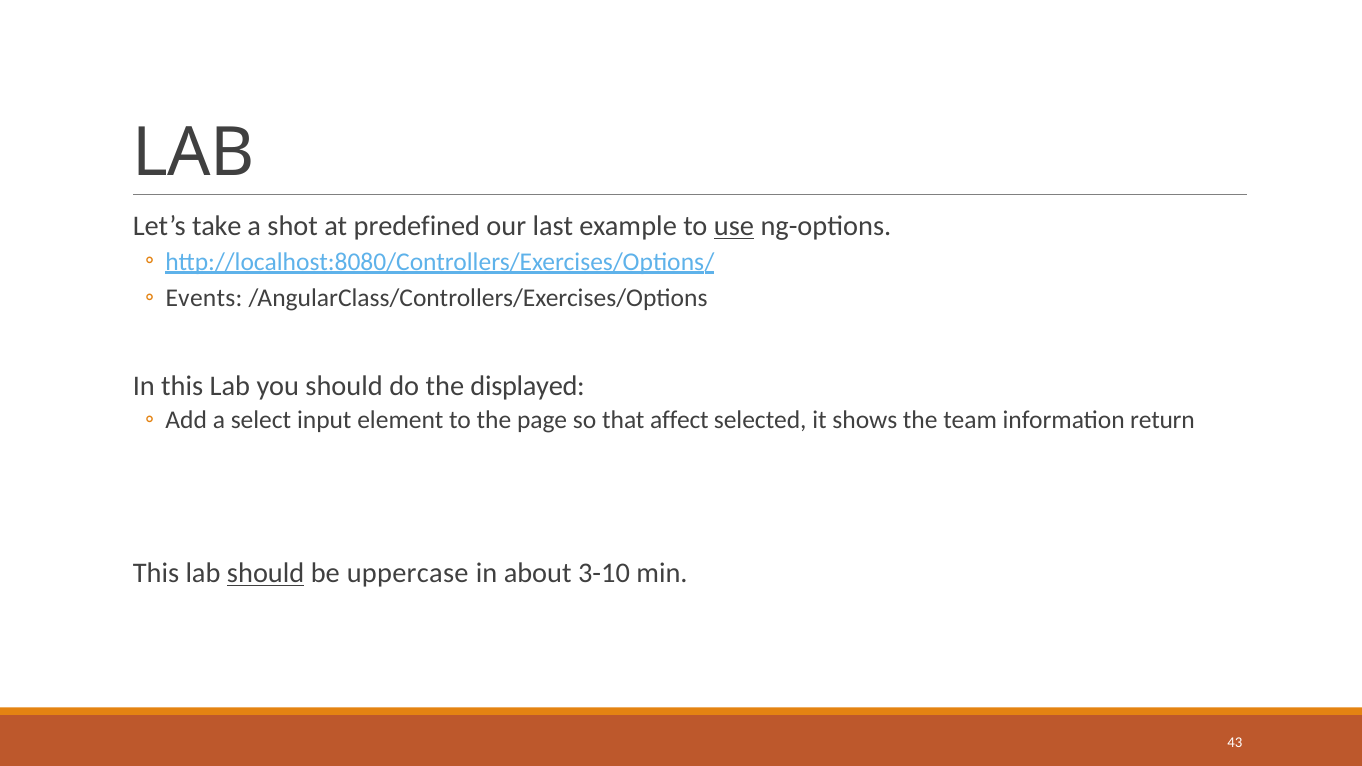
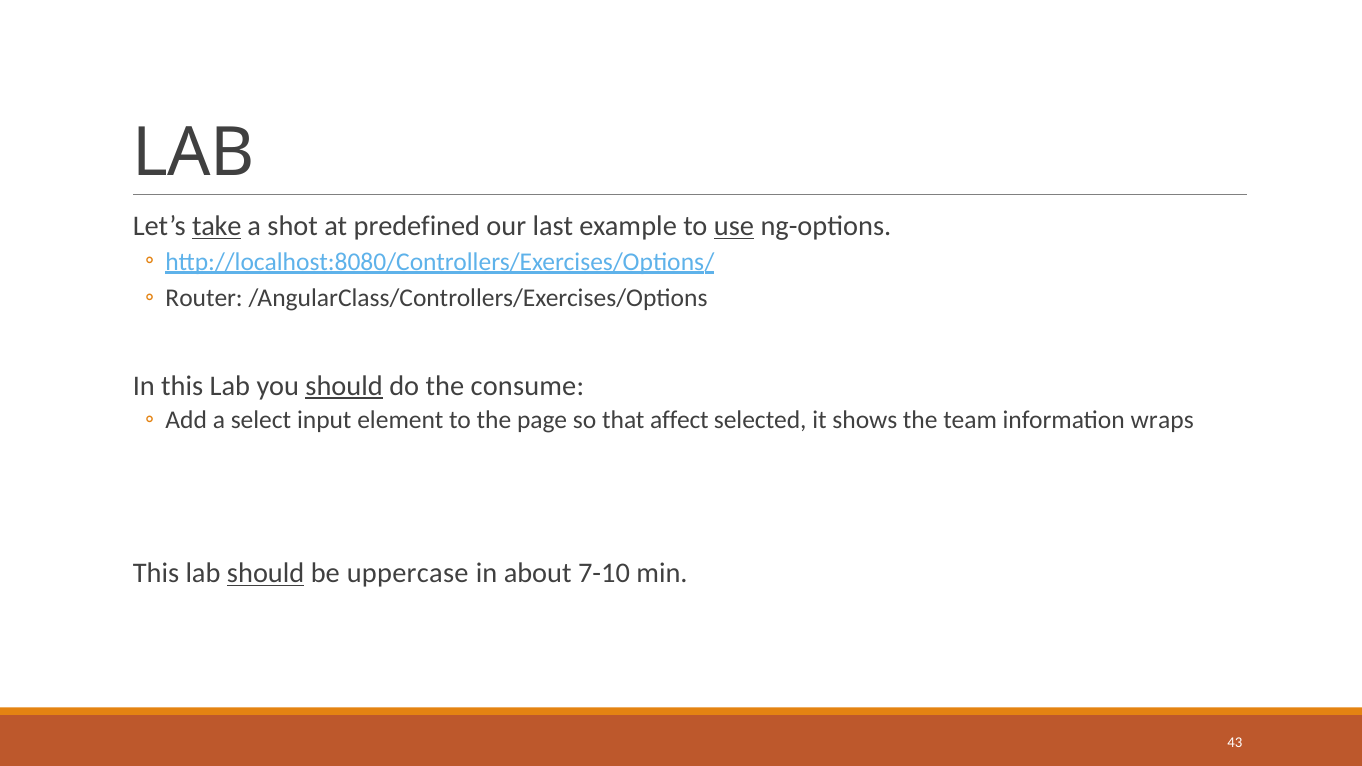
take underline: none -> present
Events: Events -> Router
should at (344, 386) underline: none -> present
displayed: displayed -> consume
return: return -> wraps
3-10: 3-10 -> 7-10
